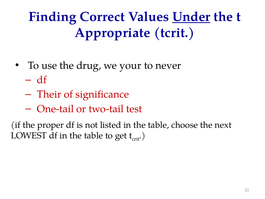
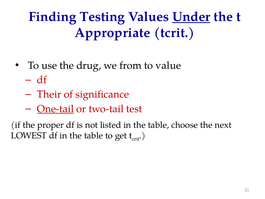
Correct: Correct -> Testing
your: your -> from
never: never -> value
One-tail underline: none -> present
